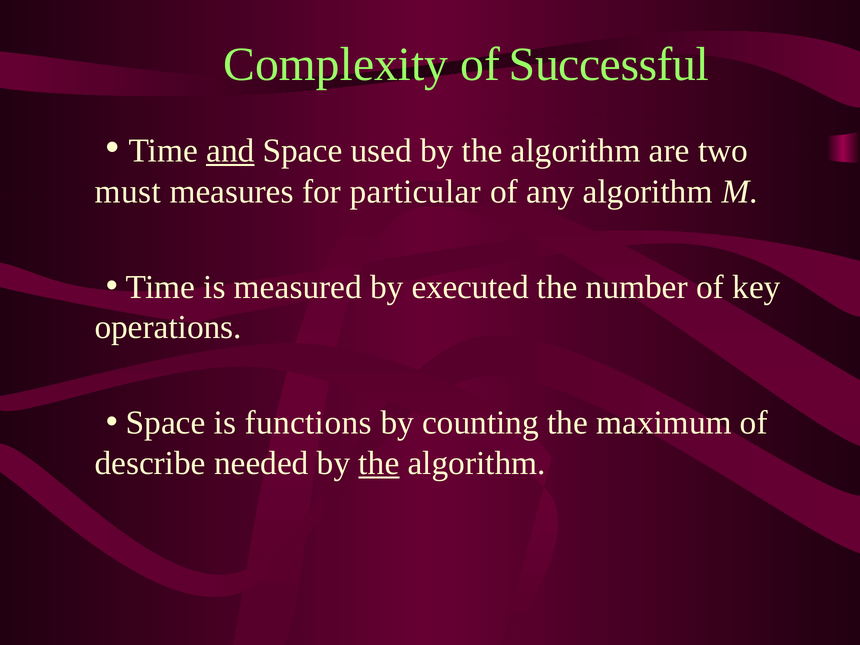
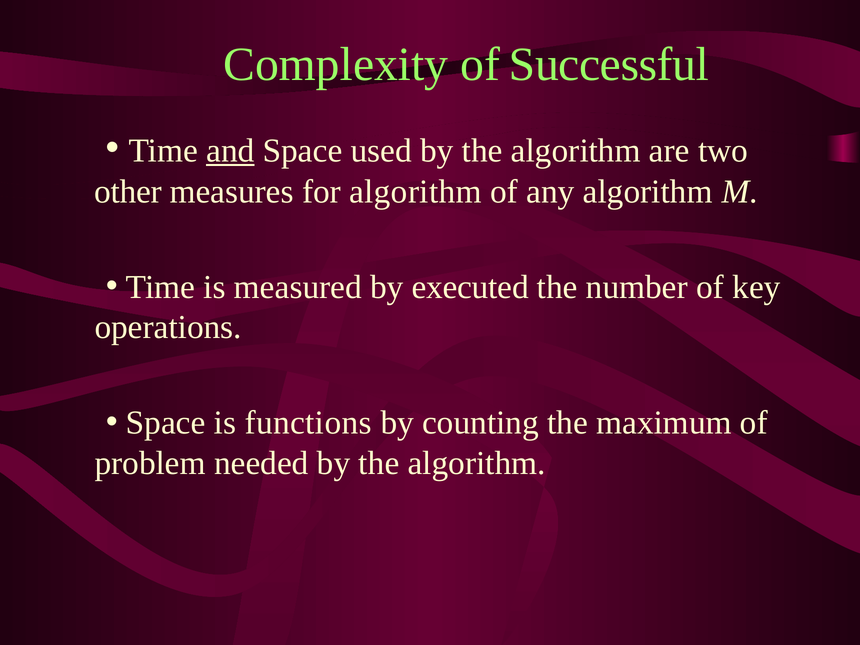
must: must -> other
for particular: particular -> algorithm
describe: describe -> problem
the at (379, 463) underline: present -> none
